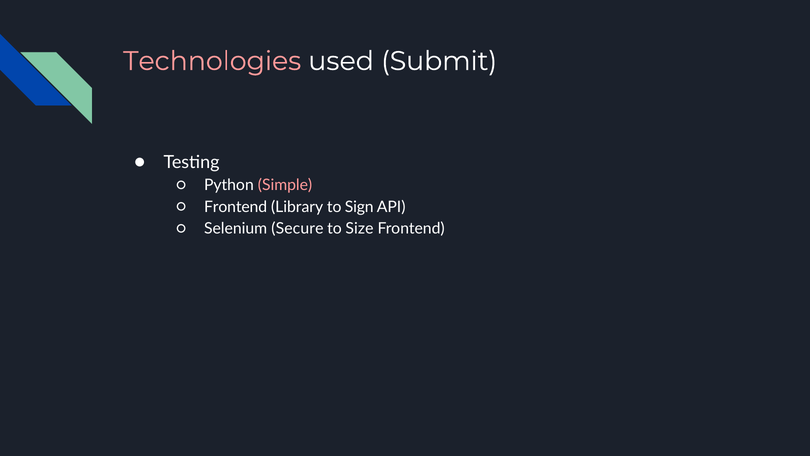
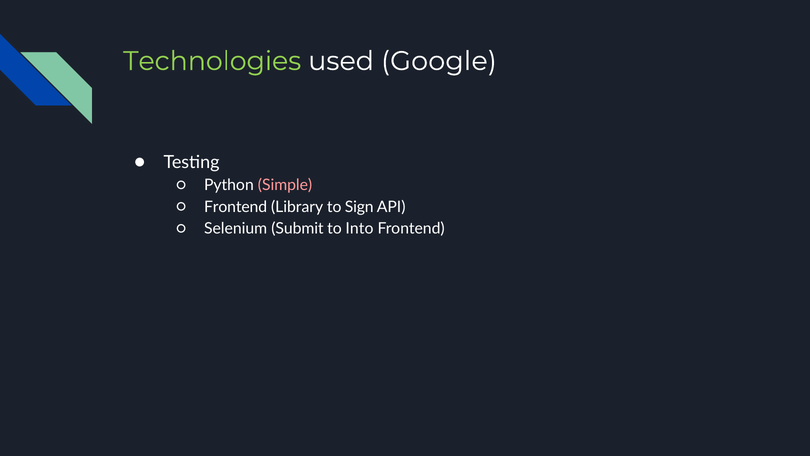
Technologies colour: pink -> light green
Submit: Submit -> Google
Secure: Secure -> Submit
Size: Size -> Into
